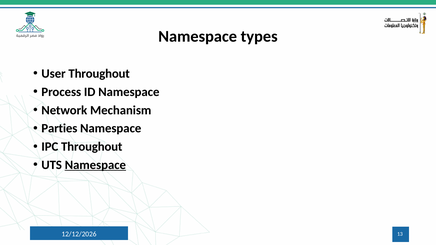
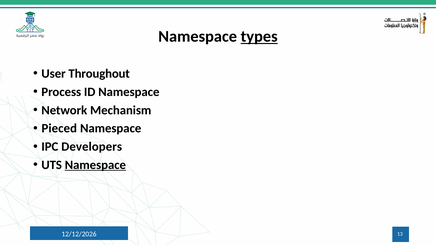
types underline: none -> present
Parties: Parties -> Pieced
IPC Throughout: Throughout -> Developers
